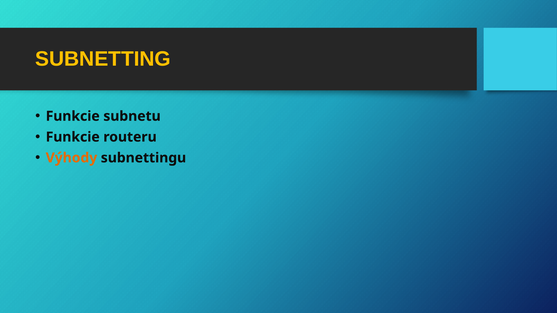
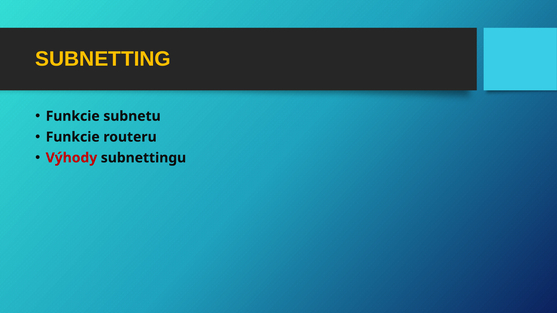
Výhody colour: orange -> red
